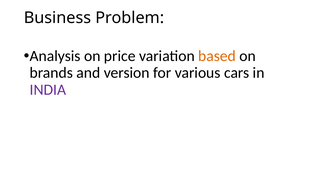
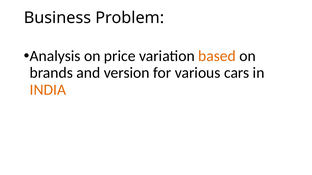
INDIA colour: purple -> orange
